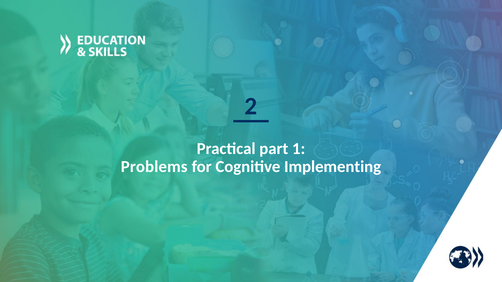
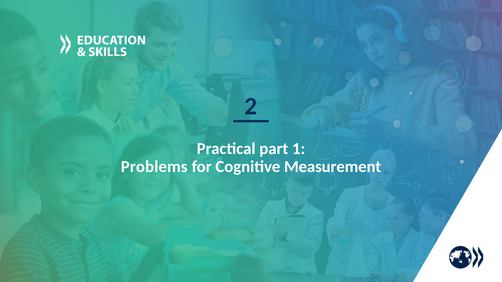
Implementing: Implementing -> Measurement
